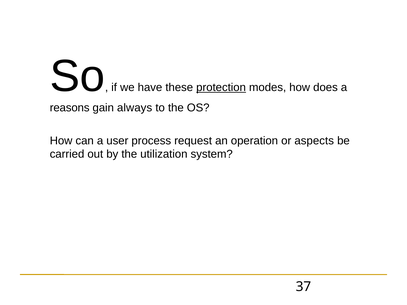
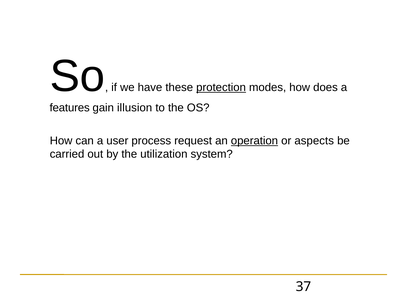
reasons: reasons -> features
always: always -> illusion
operation underline: none -> present
